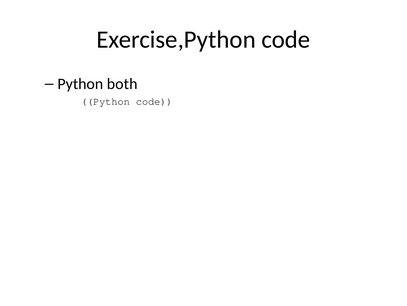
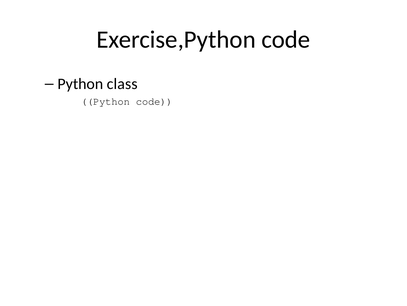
both: both -> class
